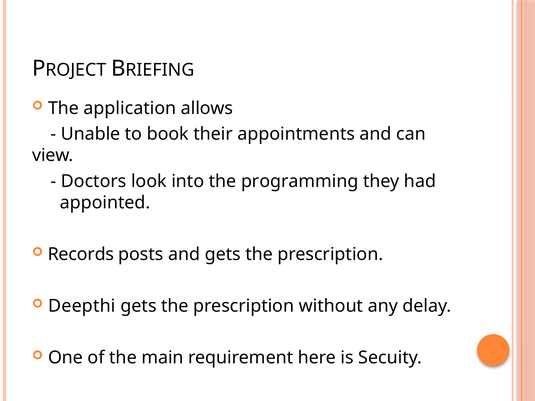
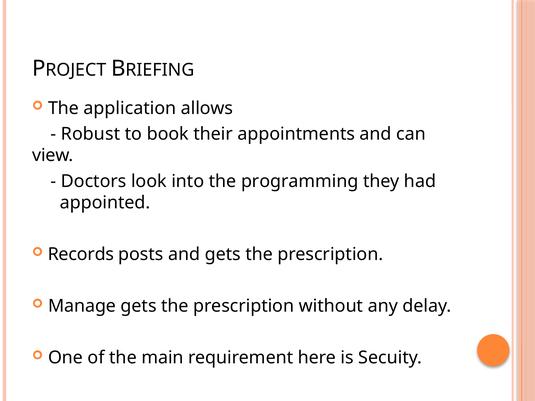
Unable: Unable -> Robust
Deepthi: Deepthi -> Manage
